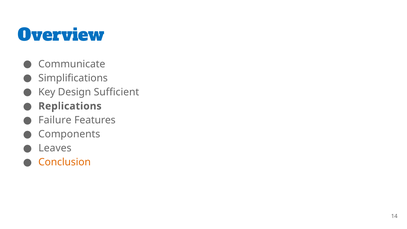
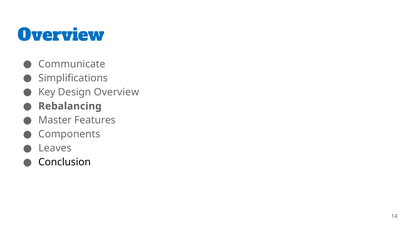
Design Sufficient: Sufficient -> Overview
Replications: Replications -> Rebalancing
Failure: Failure -> Master
Conclusion colour: orange -> black
